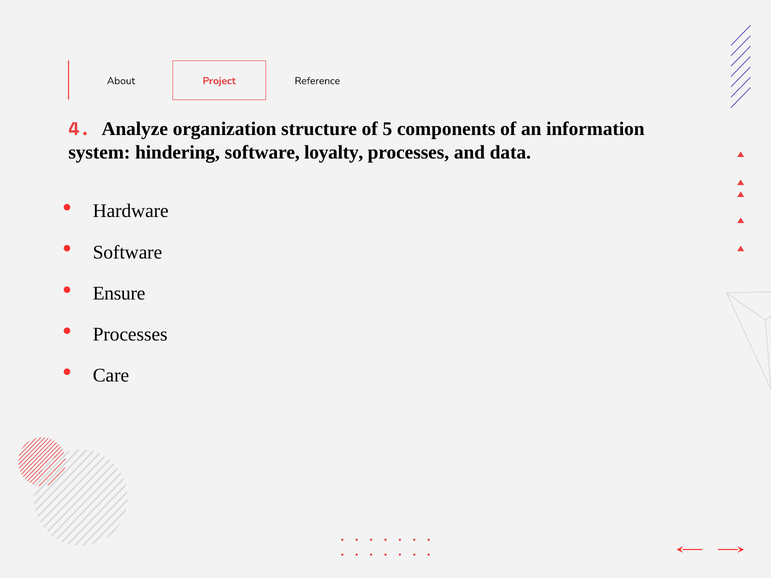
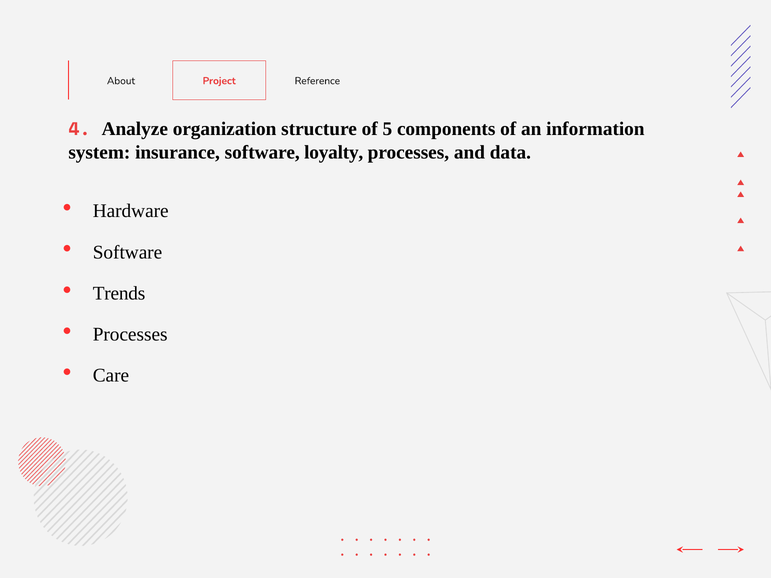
hindering: hindering -> insurance
Ensure: Ensure -> Trends
